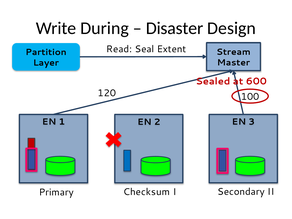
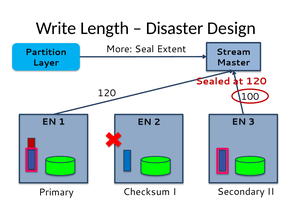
During: During -> Length
Read: Read -> More
at 600: 600 -> 120
